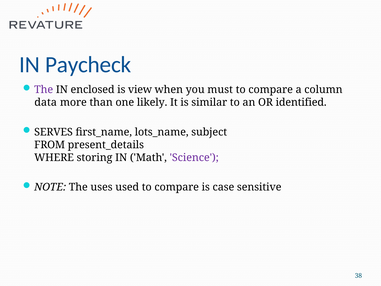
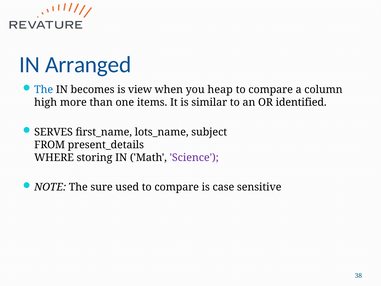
Paycheck: Paycheck -> Arranged
The at (44, 90) colour: purple -> blue
enclosed: enclosed -> becomes
must: must -> heap
data: data -> high
likely: likely -> items
uses: uses -> sure
